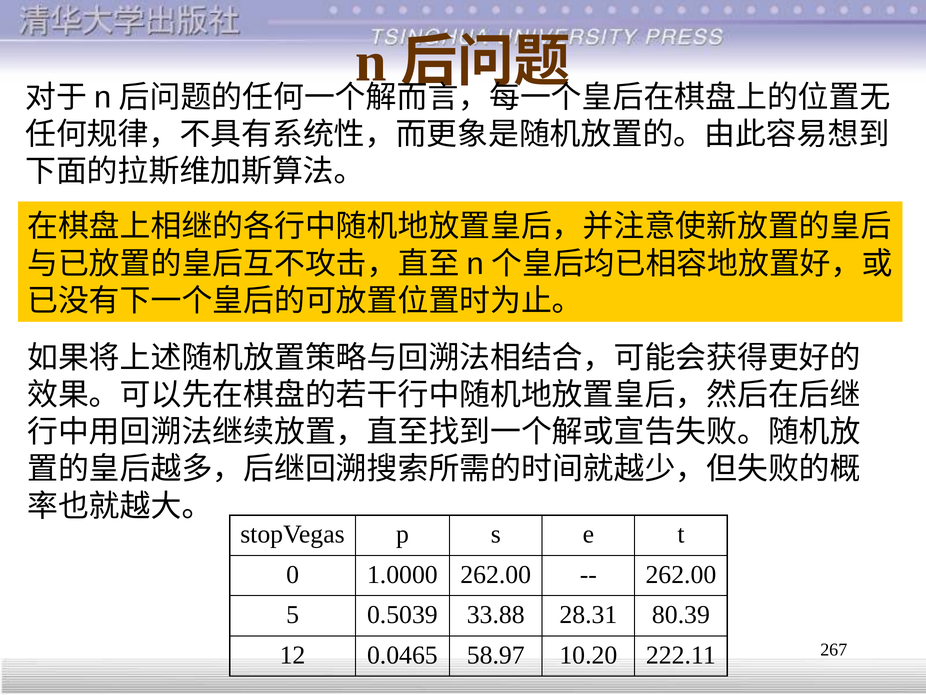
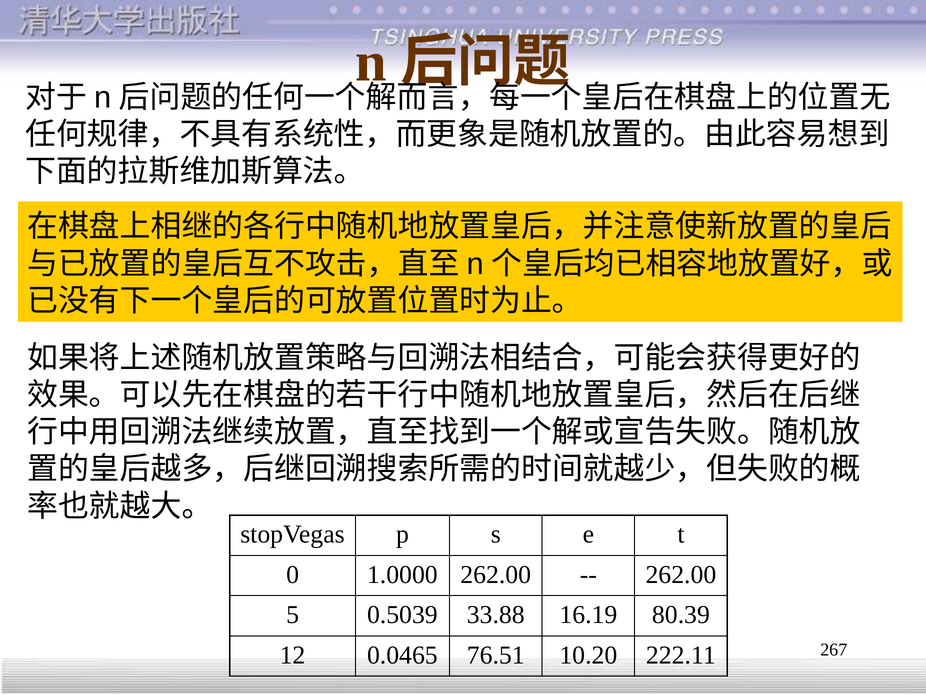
28.31: 28.31 -> 16.19
58.97: 58.97 -> 76.51
